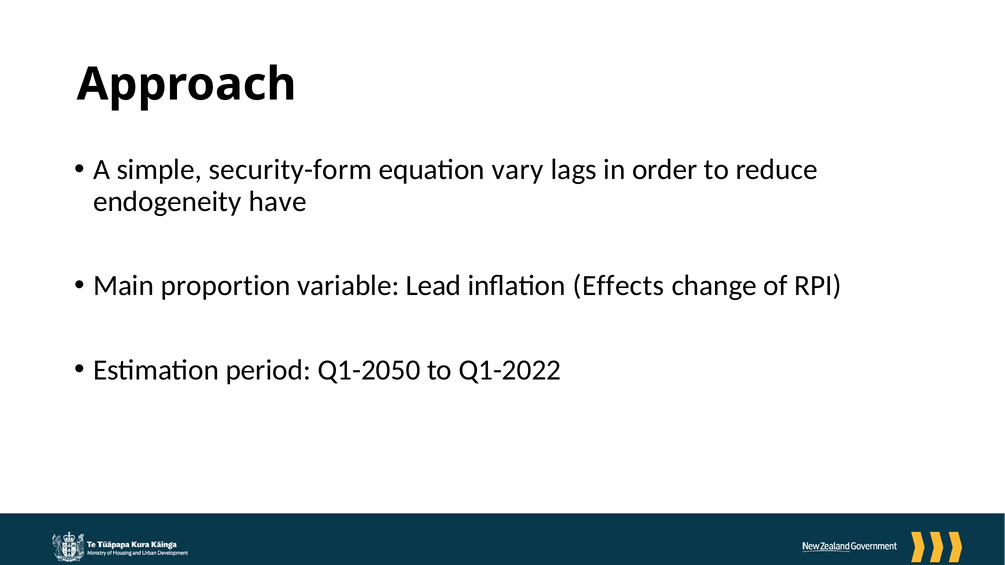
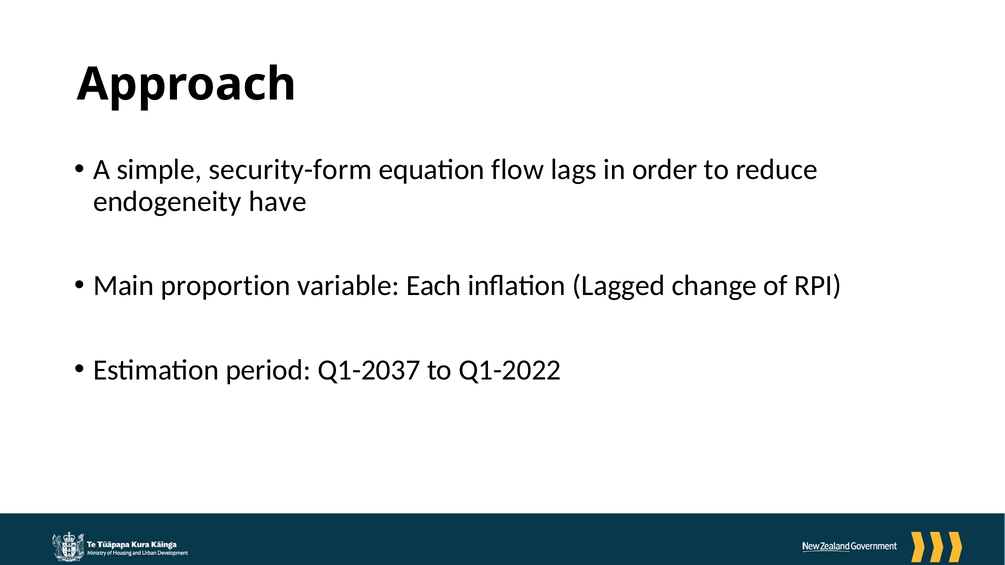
vary: vary -> flow
Lead: Lead -> Each
Effects: Effects -> Lagged
Q1-2050: Q1-2050 -> Q1-2037
